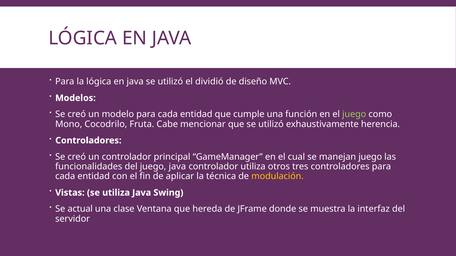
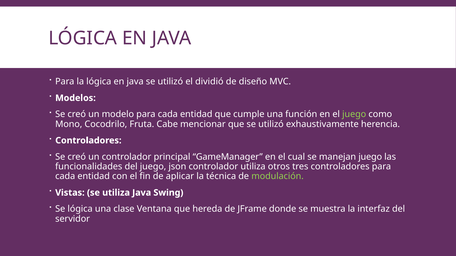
juego java: java -> json
modulación colour: yellow -> light green
Se actual: actual -> lógica
